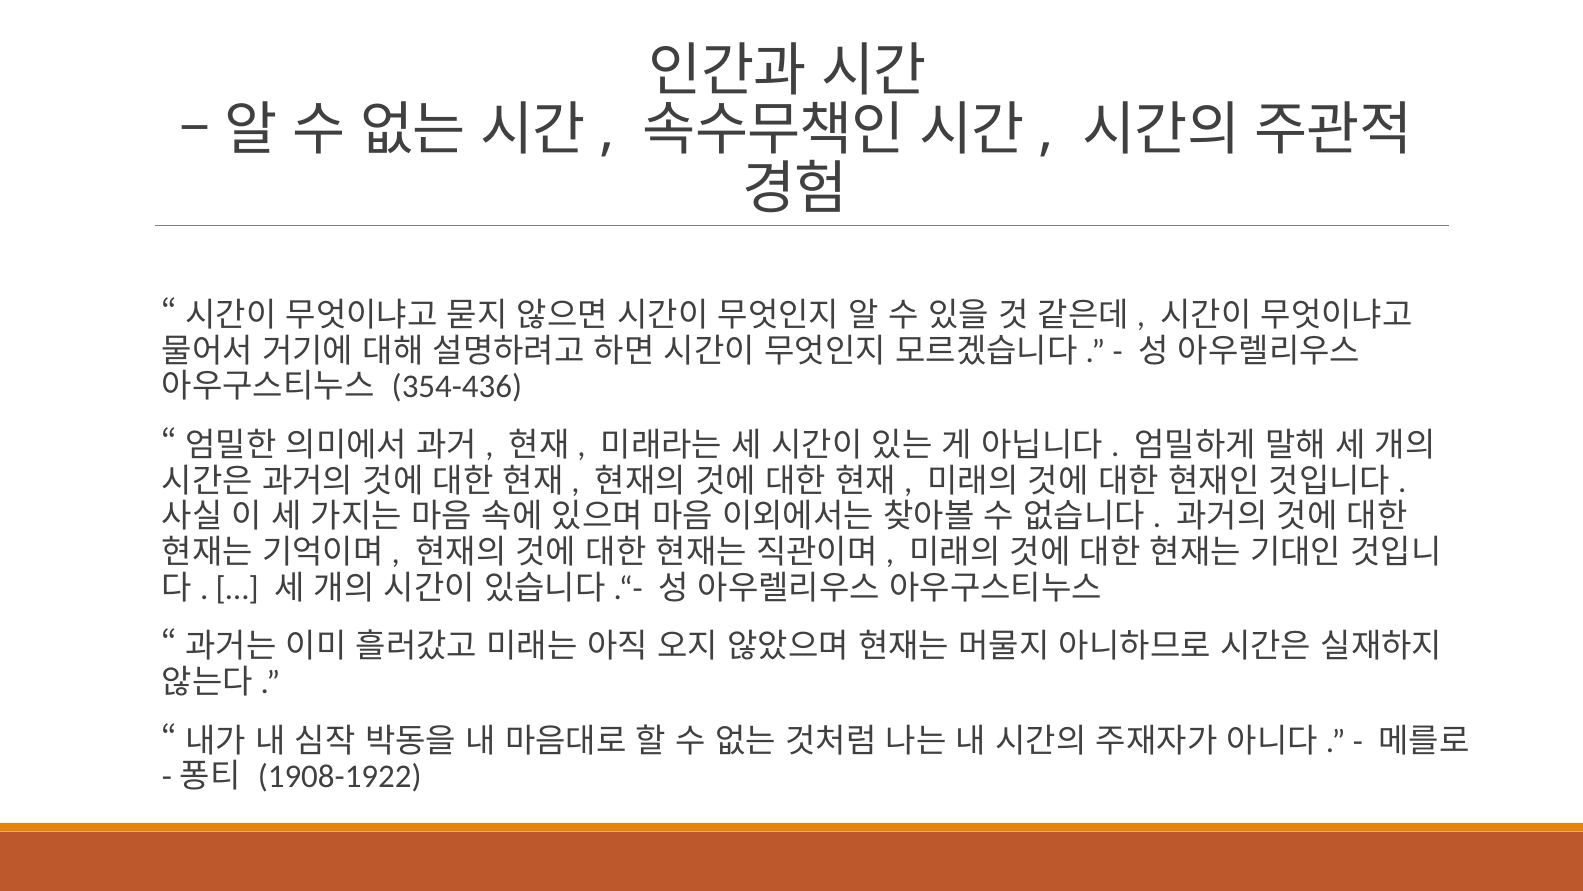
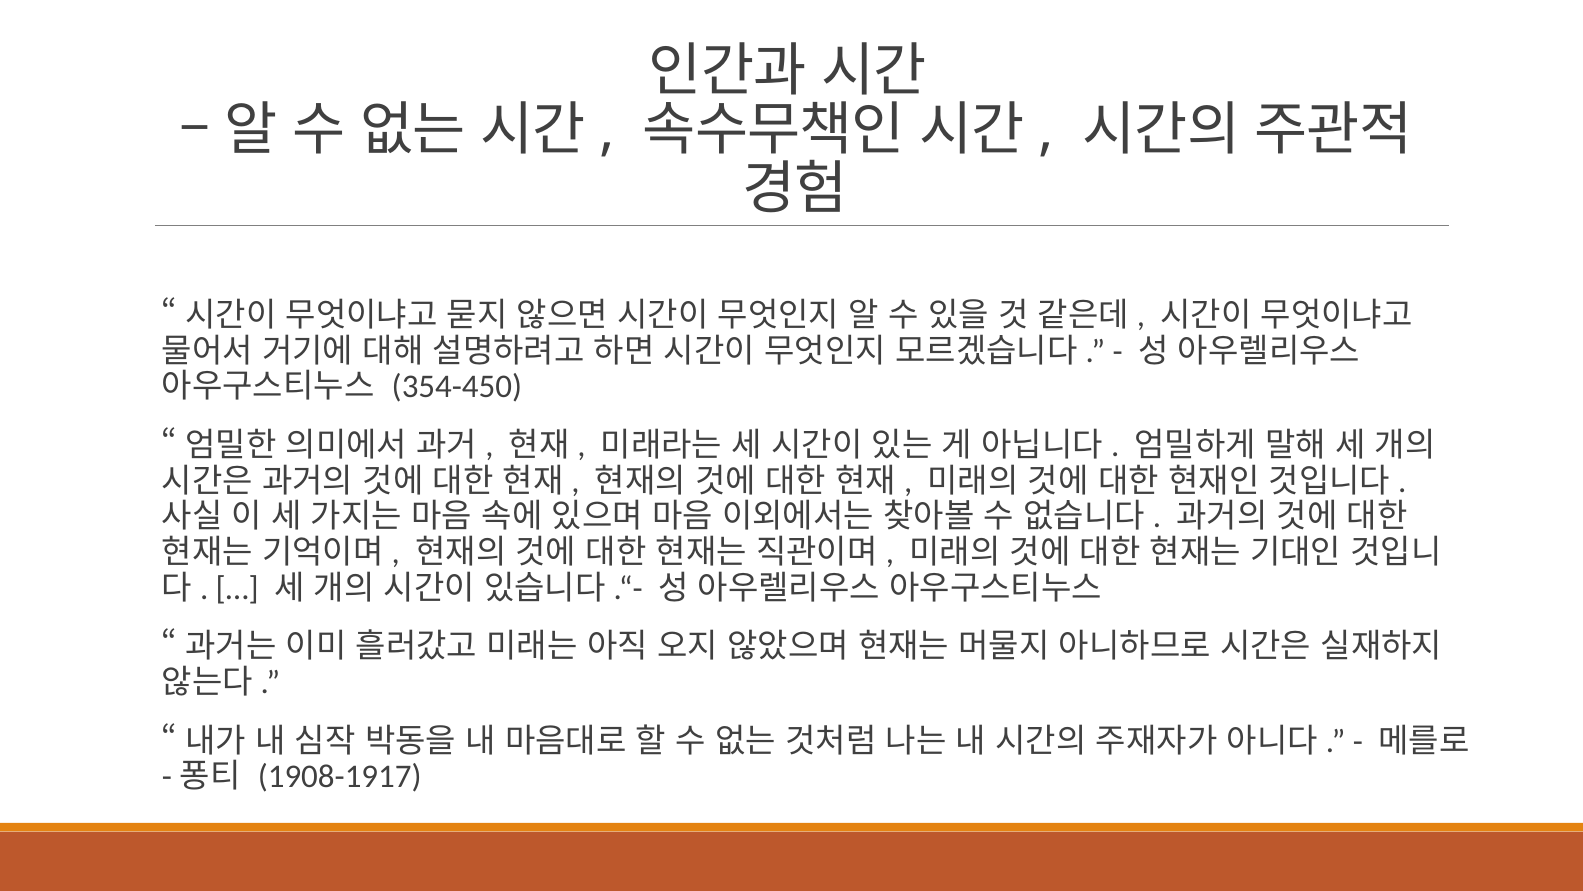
354-436: 354-436 -> 354-450
1908-1922: 1908-1922 -> 1908-1917
